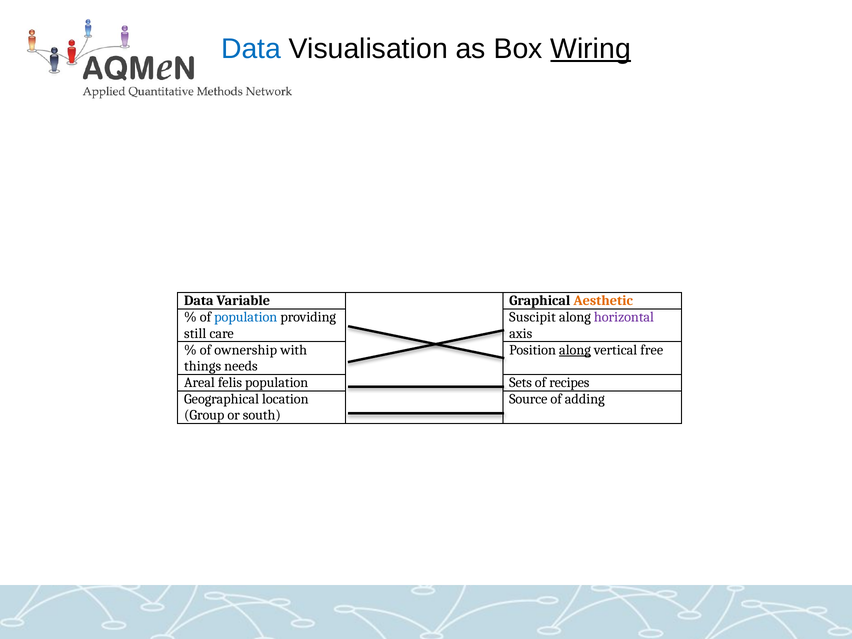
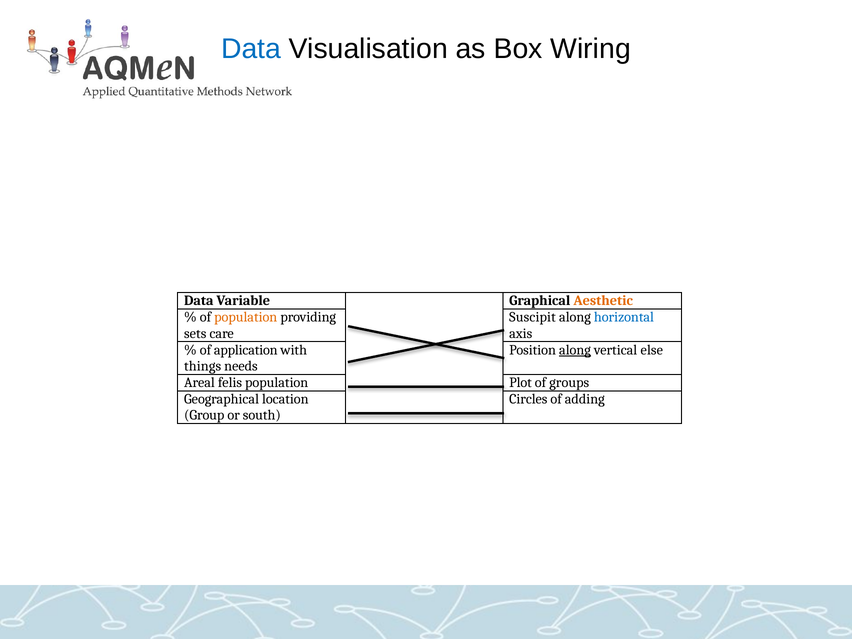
Wiring underline: present -> none
population at (246, 317) colour: blue -> orange
horizontal colour: purple -> blue
still: still -> sets
ownership: ownership -> application
free: free -> else
Sets: Sets -> Plot
recipes: recipes -> groups
Source: Source -> Circles
